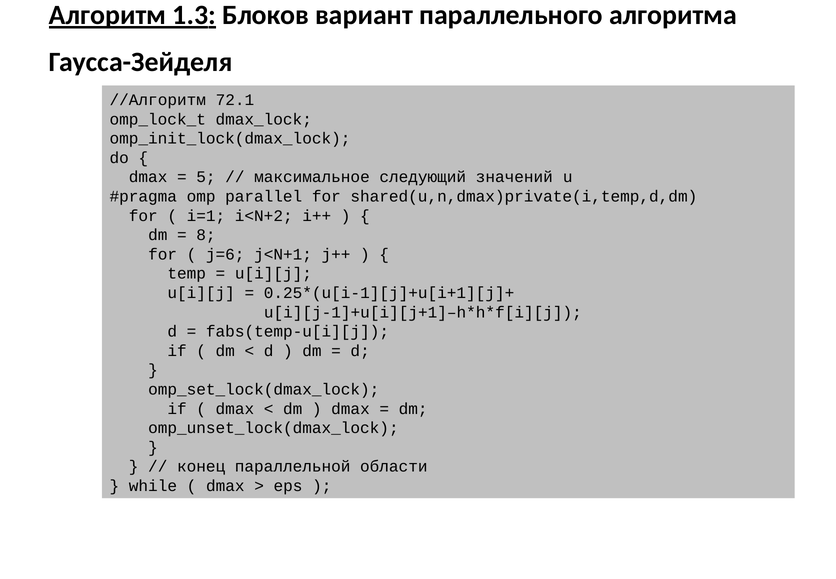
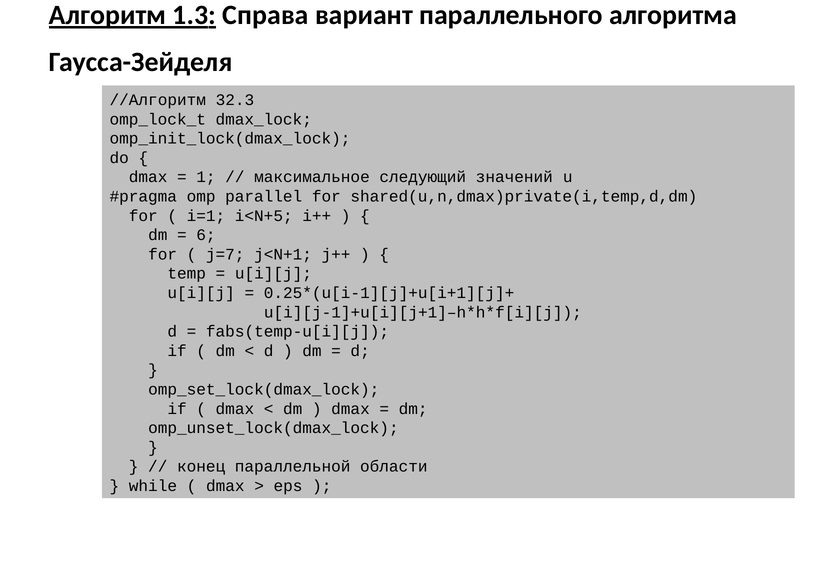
Блоков: Блоков -> Справа
72.1: 72.1 -> 32.3
5: 5 -> 1
i<N+2: i<N+2 -> i<N+5
8: 8 -> 6
j=6: j=6 -> j=7
